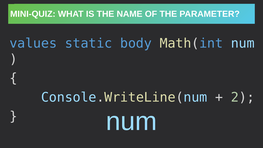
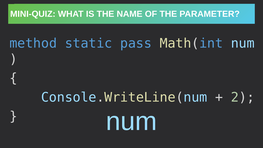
values: values -> method
body: body -> pass
